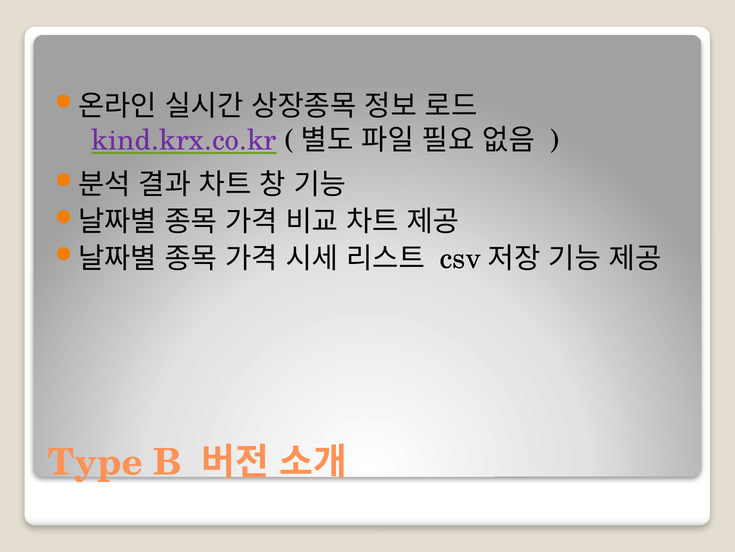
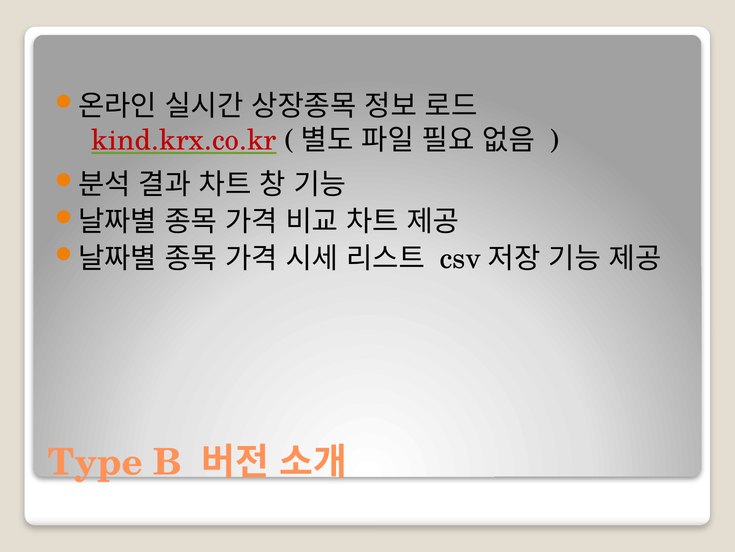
kind.krx.co.kr colour: purple -> red
